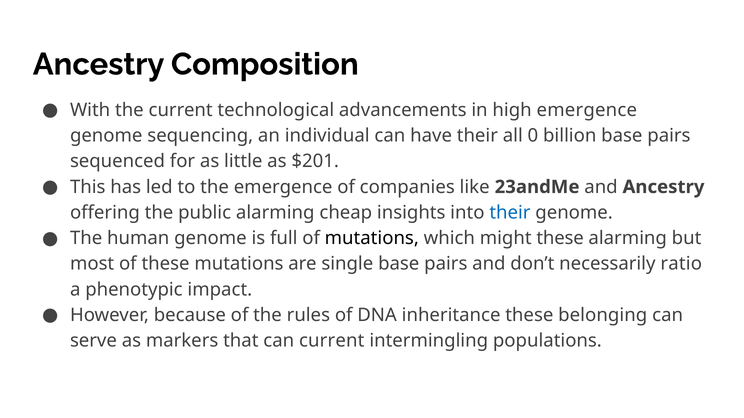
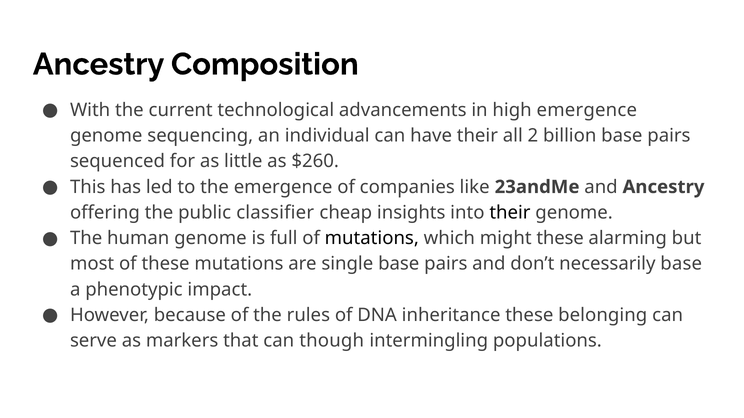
0: 0 -> 2
$201: $201 -> $260
public alarming: alarming -> classifier
their at (510, 213) colour: blue -> black
necessarily ratio: ratio -> base
can current: current -> though
